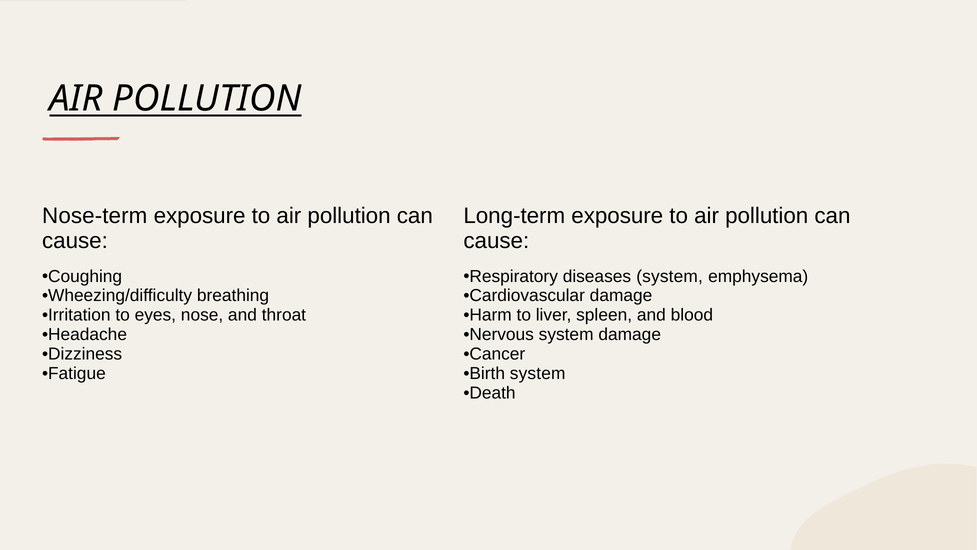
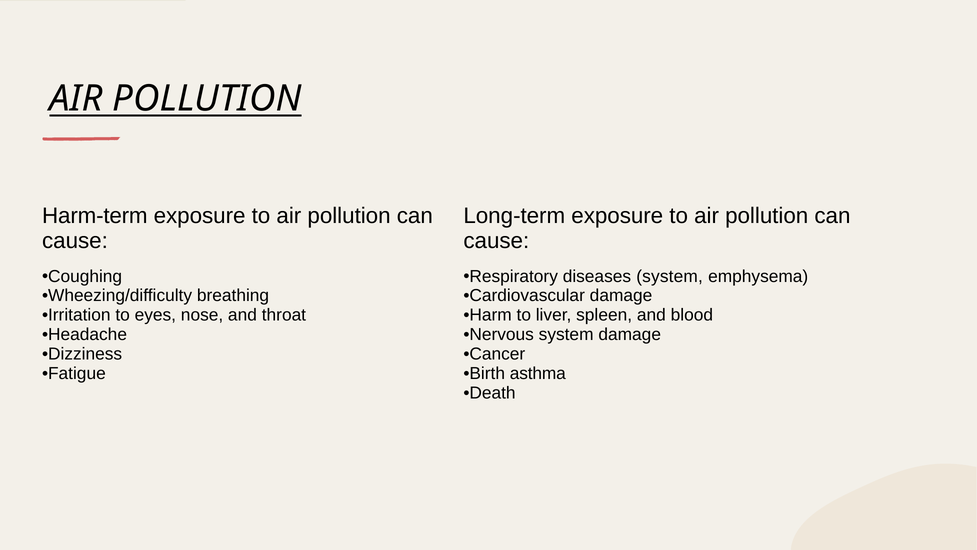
Nose-term: Nose-term -> Harm-term
Birth system: system -> asthma
